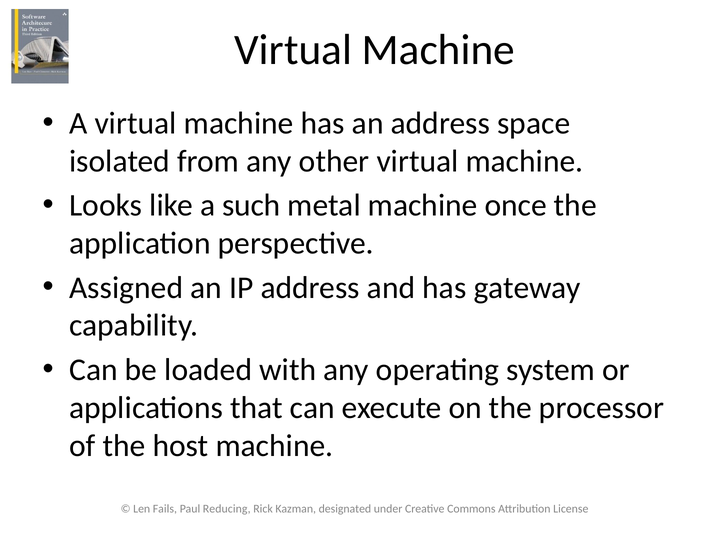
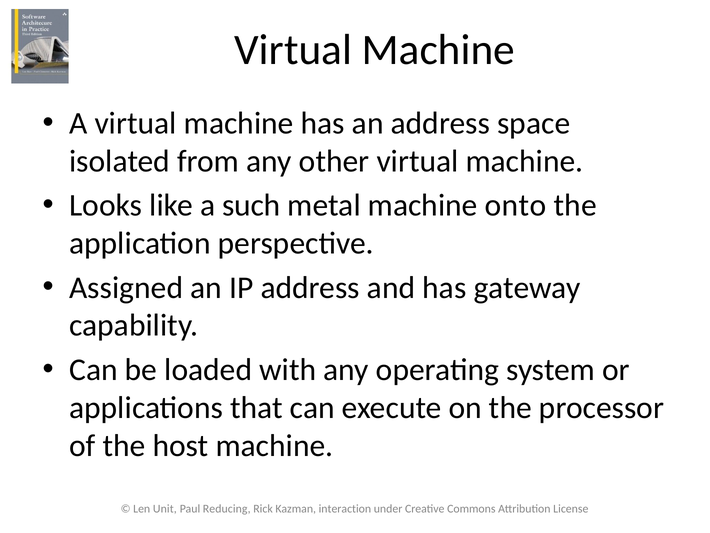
once: once -> onto
Fails: Fails -> Unit
designated: designated -> interaction
